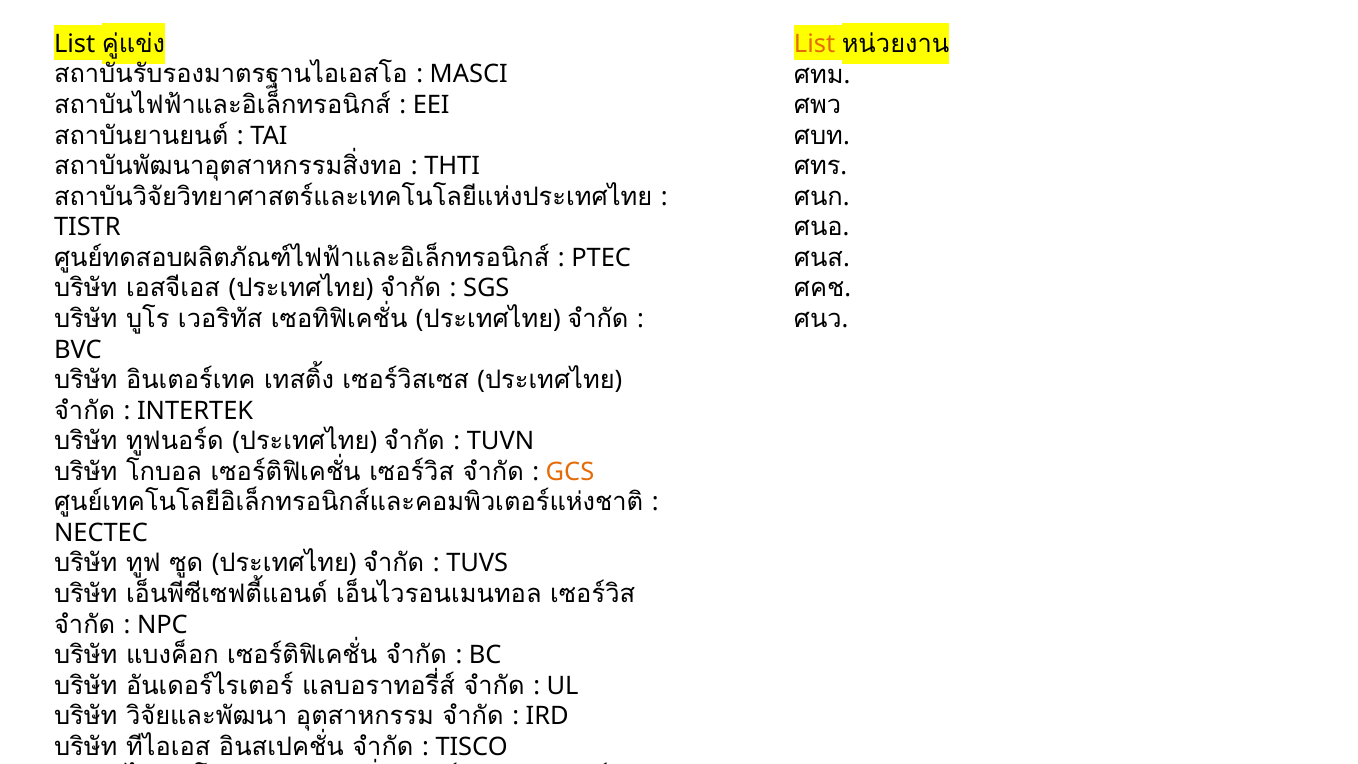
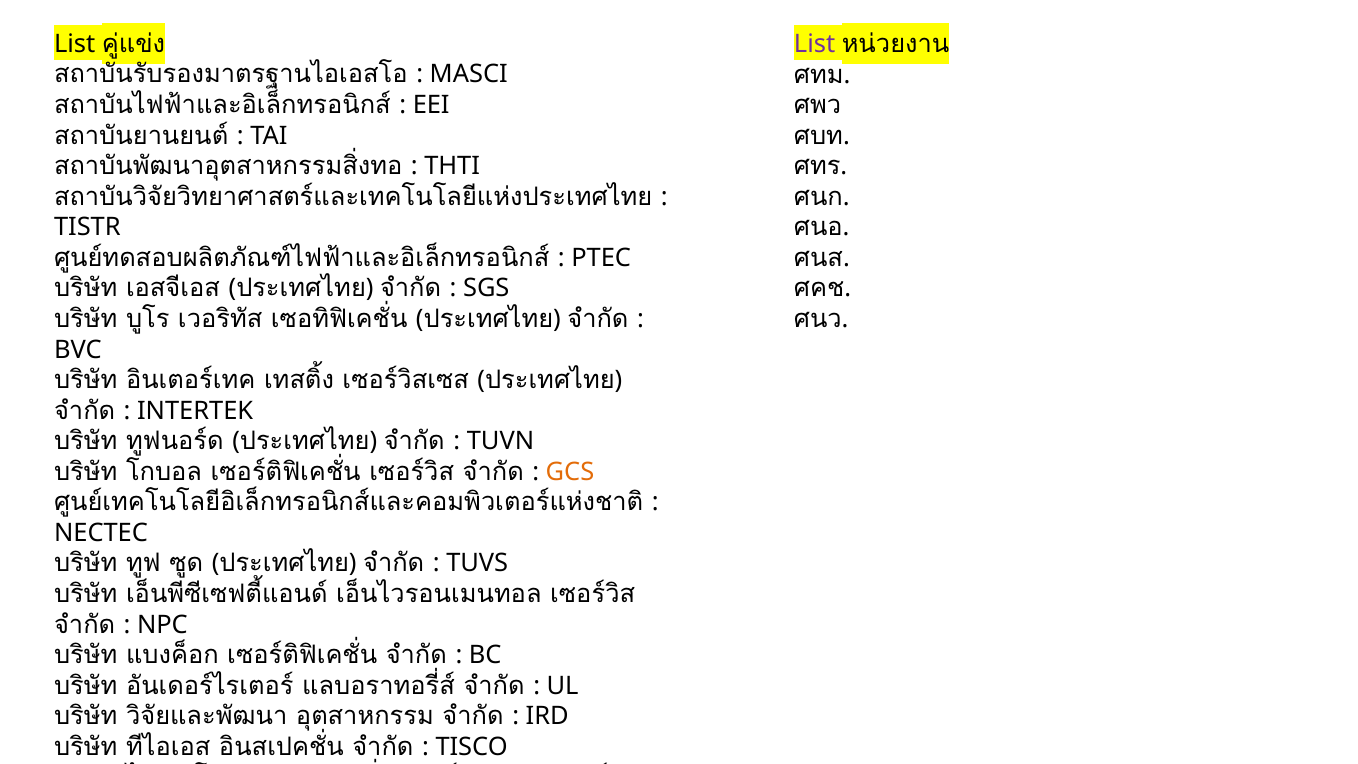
List at (815, 44) colour: orange -> purple
